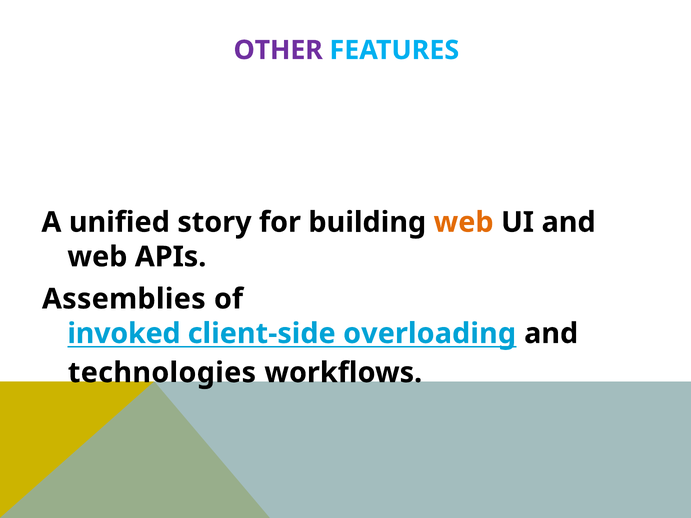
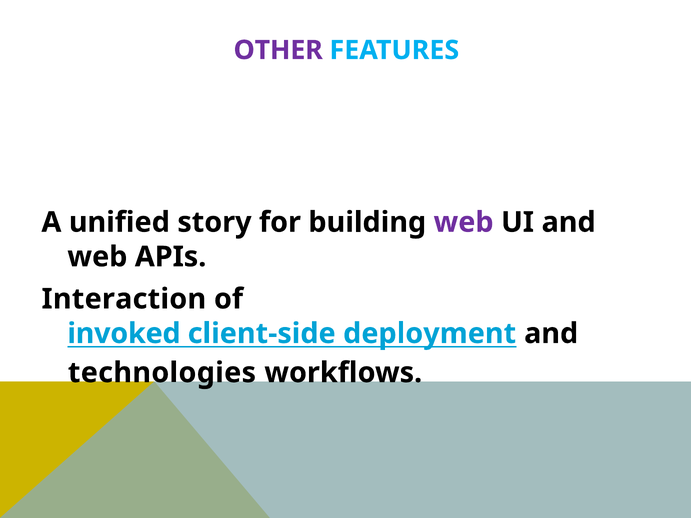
web at (464, 222) colour: orange -> purple
Assemblies: Assemblies -> Interaction
overloading: overloading -> deployment
